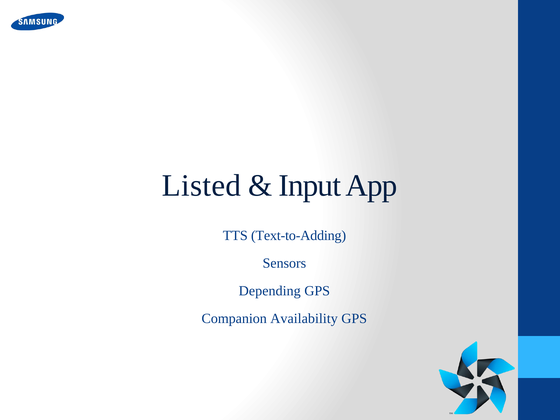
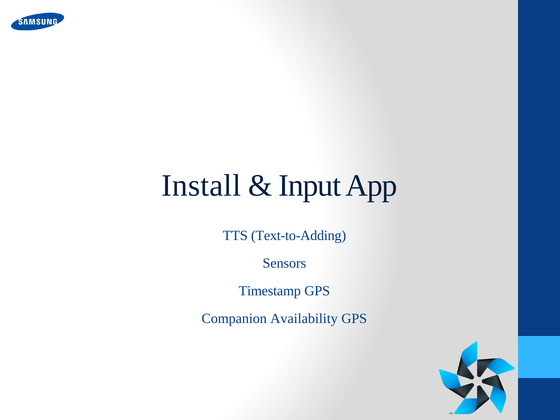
Listed: Listed -> Install
Depending: Depending -> Timestamp
